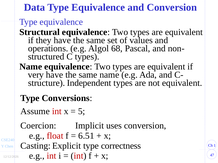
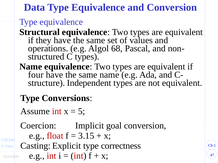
very: very -> four
uses: uses -> goal
6.51: 6.51 -> 3.15
